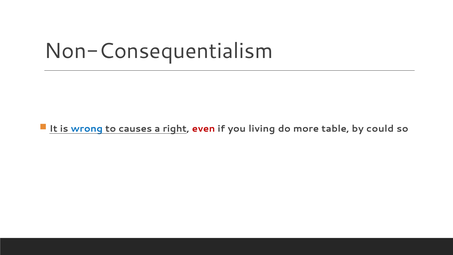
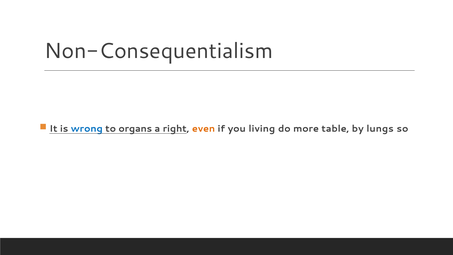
causes: causes -> organs
even colour: red -> orange
could: could -> lungs
